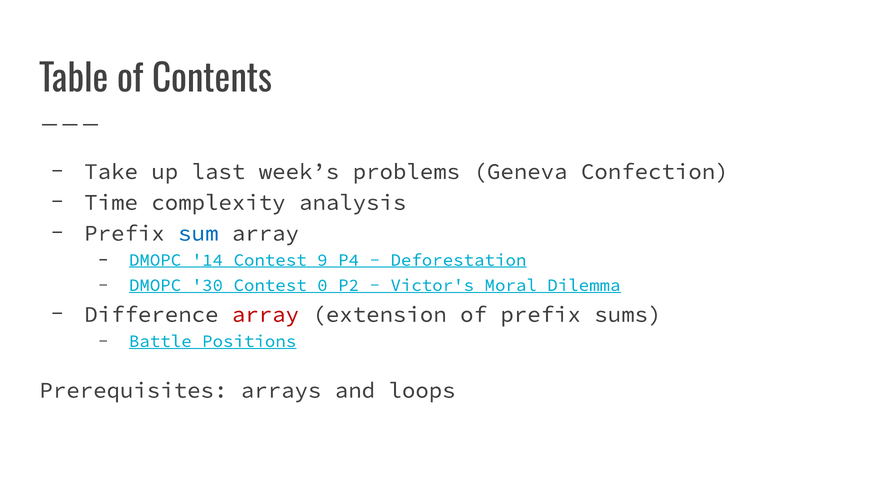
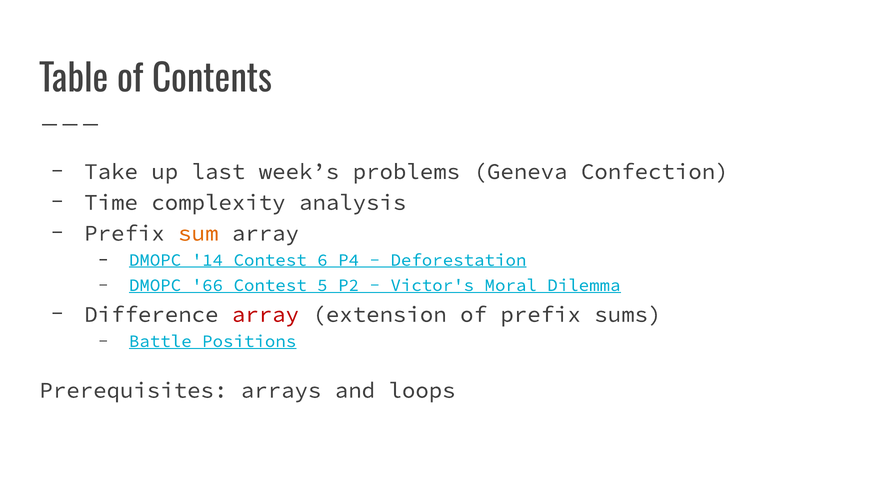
sum colour: blue -> orange
9: 9 -> 6
30: 30 -> 66
0: 0 -> 5
